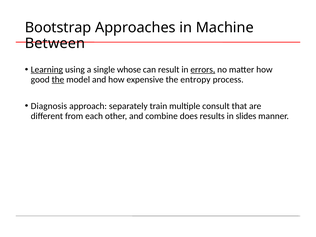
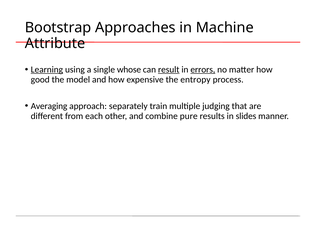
Between: Between -> Attribute
result underline: none -> present
the at (58, 80) underline: present -> none
Diagnosis: Diagnosis -> Averaging
consult: consult -> judging
does: does -> pure
